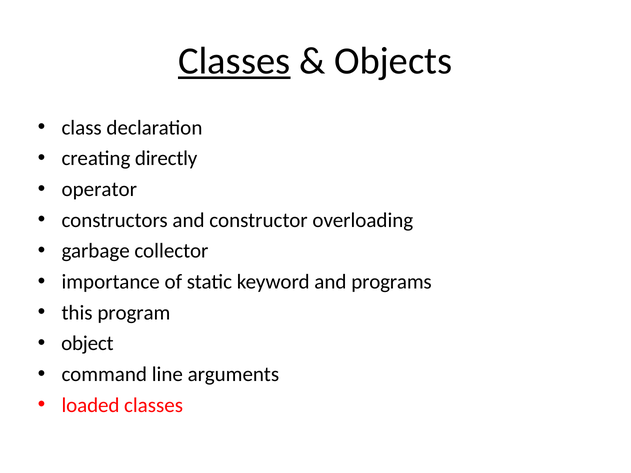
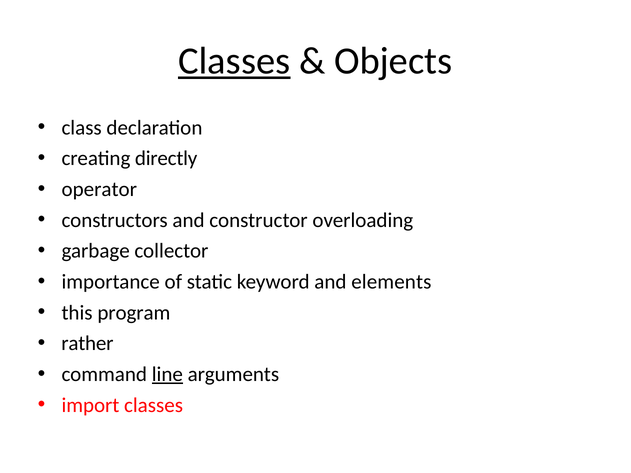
programs: programs -> elements
object: object -> rather
line underline: none -> present
loaded: loaded -> import
